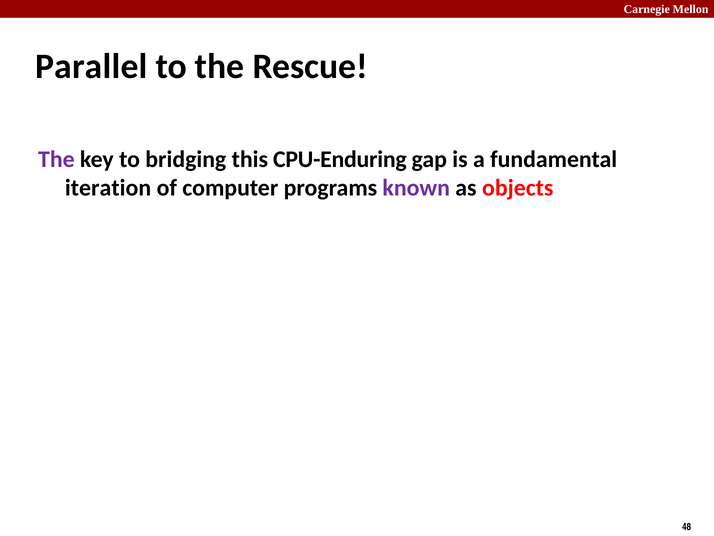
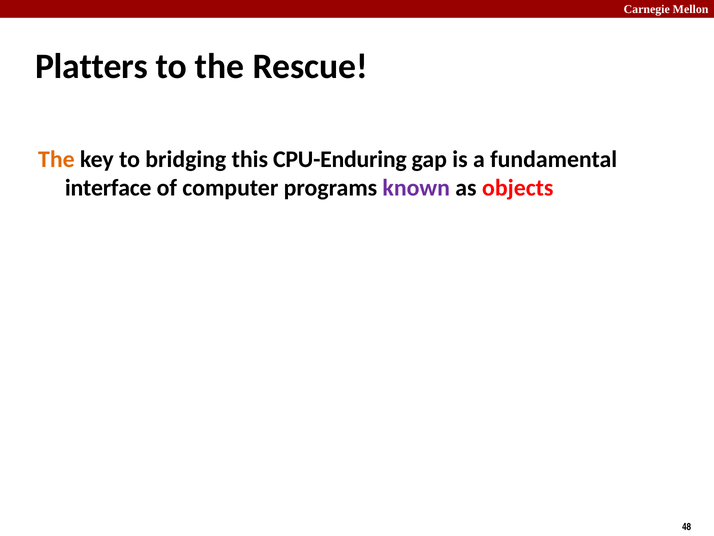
Parallel: Parallel -> Platters
The at (56, 159) colour: purple -> orange
iteration: iteration -> interface
